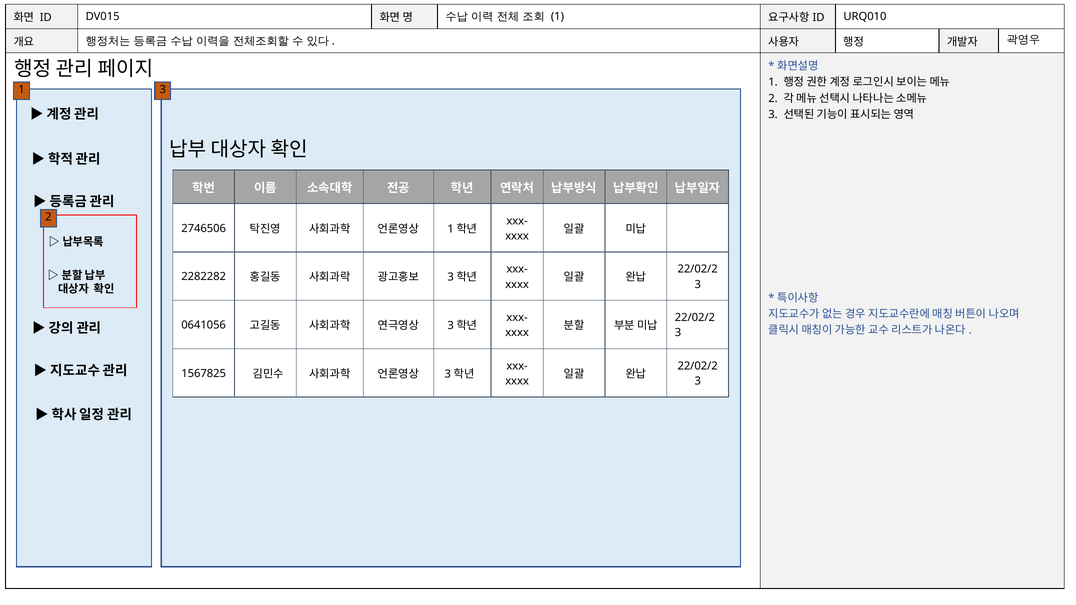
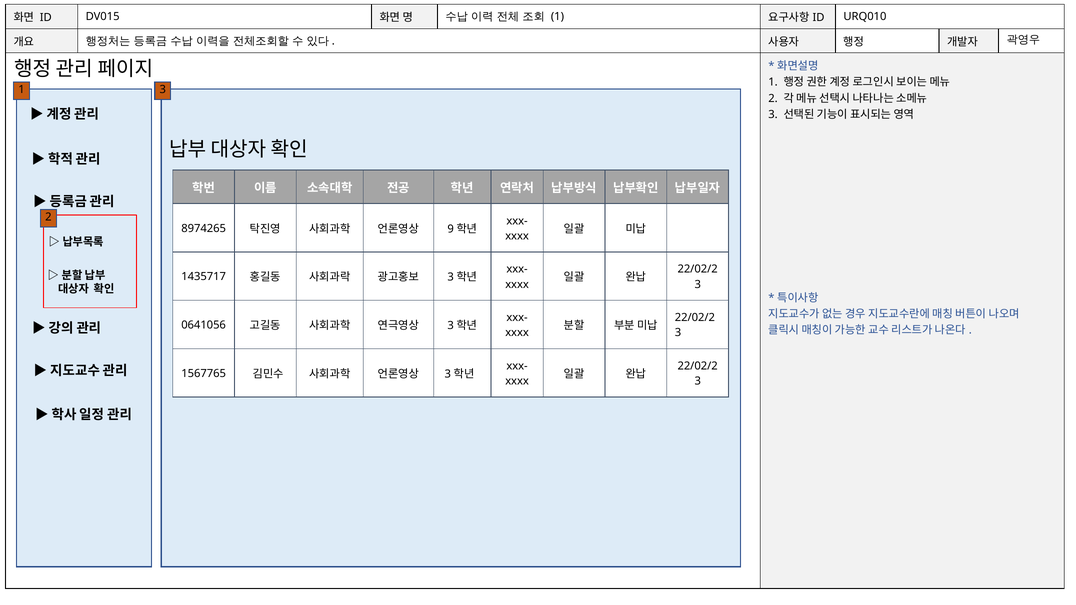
2746506: 2746506 -> 8974265
1 at (451, 229): 1 -> 9
2282282: 2282282 -> 1435717
1567825: 1567825 -> 1567765
